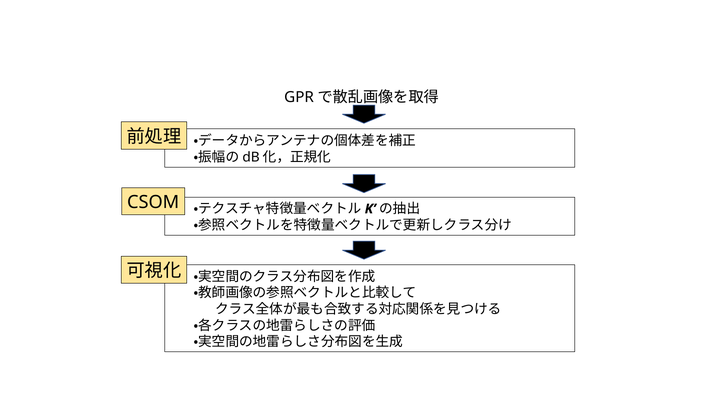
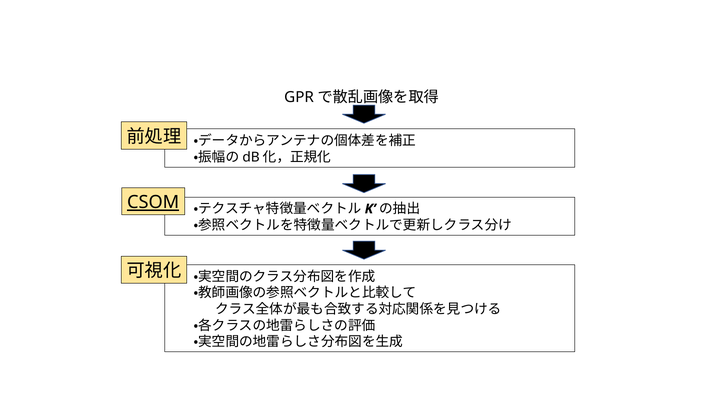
CSOM underline: none -> present
